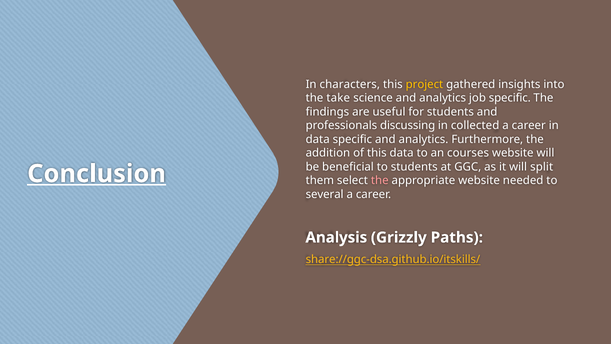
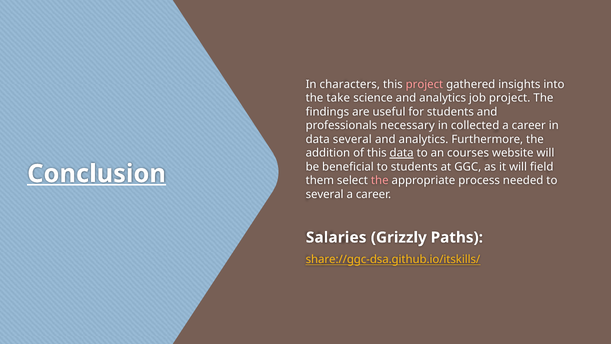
project at (424, 84) colour: yellow -> pink
job specific: specific -> project
discussing: discussing -> necessary
data specific: specific -> several
data at (402, 153) underline: none -> present
split: split -> field
appropriate website: website -> process
Analysis: Analysis -> Salaries
